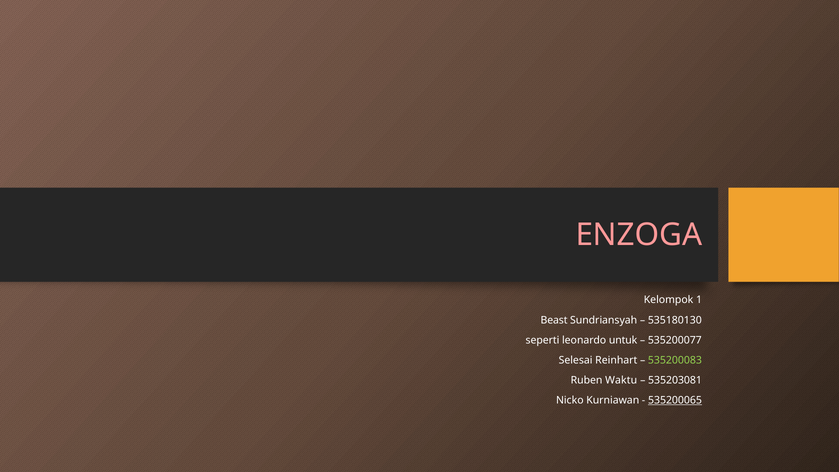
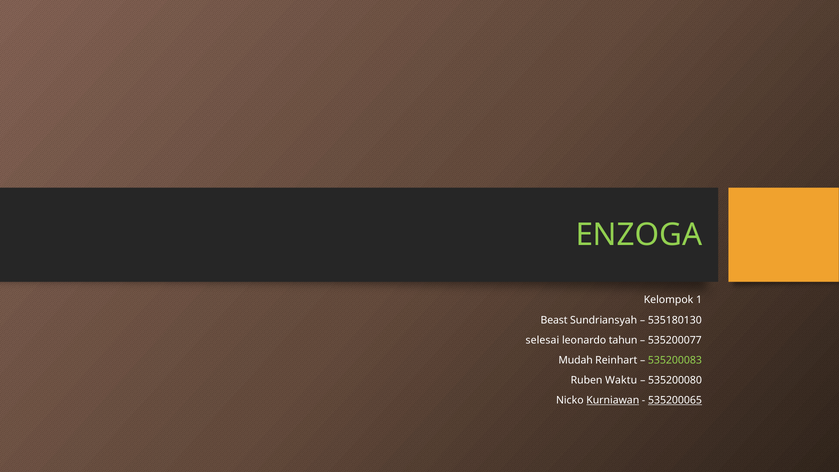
ENZOGA colour: pink -> light green
seperti: seperti -> selesai
untuk: untuk -> tahun
Selesai: Selesai -> Mudah
535203081: 535203081 -> 535200080
Kurniawan underline: none -> present
